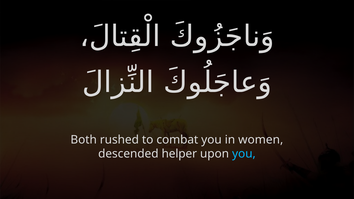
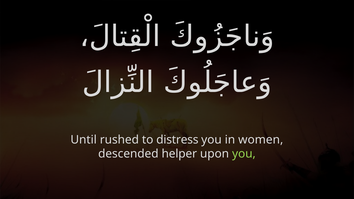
Both: Both -> Until
combat: combat -> distress
you at (244, 154) colour: light blue -> light green
